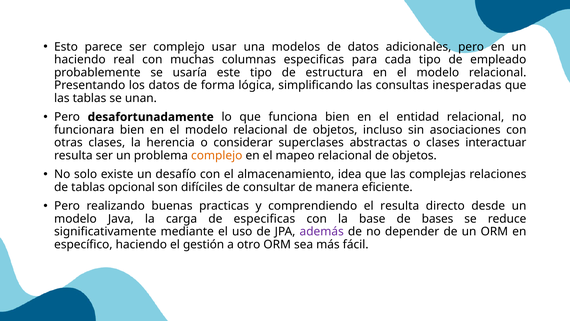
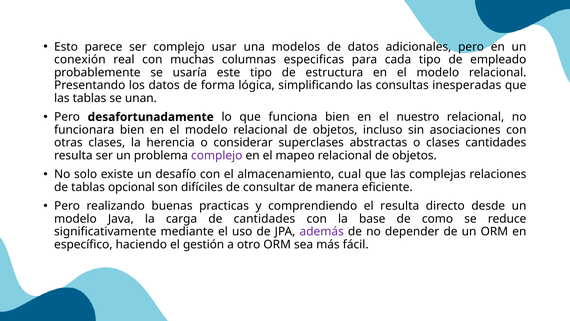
haciendo at (80, 60): haciendo -> conexión
entidad: entidad -> nuestro
clases interactuar: interactuar -> cantidades
complejo at (217, 155) colour: orange -> purple
idea: idea -> cual
de especificas: especificas -> cantidades
bases: bases -> como
